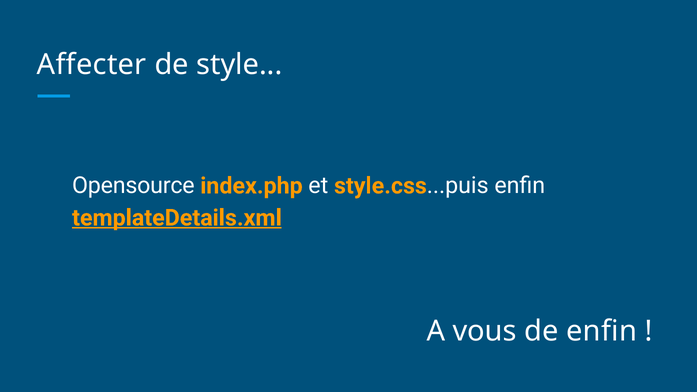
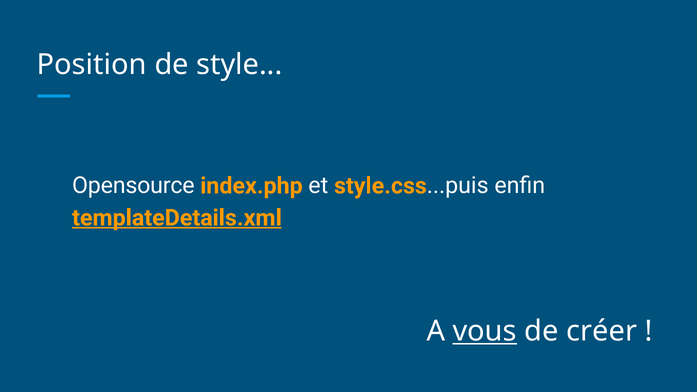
Affecter: Affecter -> Position
vous underline: none -> present
de enfin: enfin -> créer
